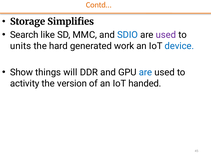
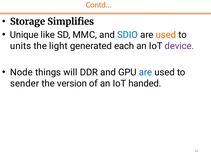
Search: Search -> Unique
used at (166, 35) colour: purple -> orange
hard: hard -> light
work: work -> each
device colour: blue -> purple
Show: Show -> Node
activity: activity -> sender
